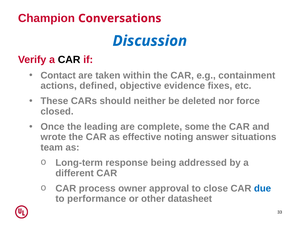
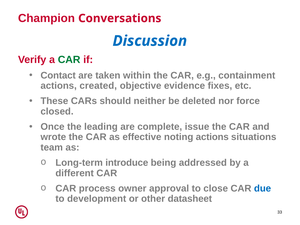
CAR at (69, 60) colour: black -> green
defined: defined -> created
some: some -> issue
noting answer: answer -> actions
response: response -> introduce
performance: performance -> development
